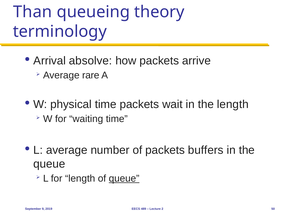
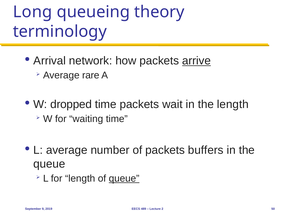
Than: Than -> Long
absolve: absolve -> network
arrive underline: none -> present
physical: physical -> dropped
